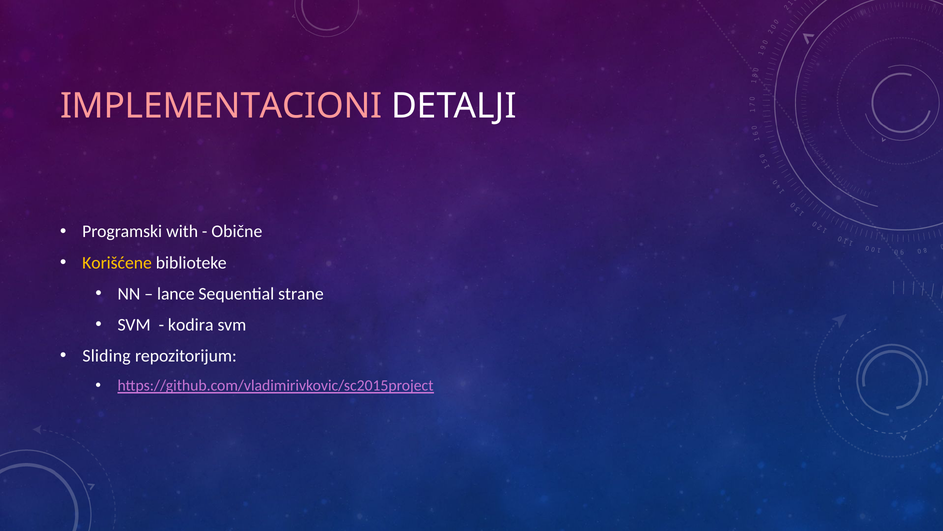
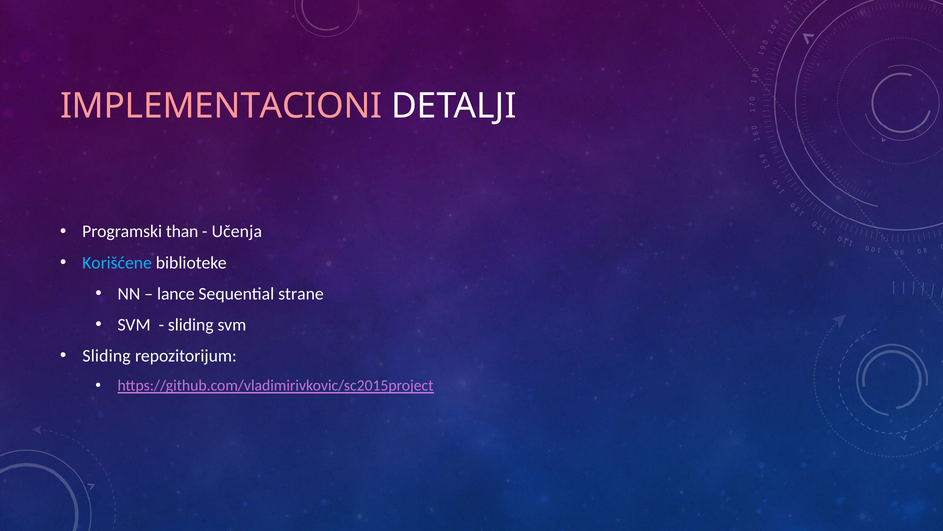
with: with -> than
Obične: Obične -> Učenja
Korišćene colour: yellow -> light blue
kodira at (191, 325): kodira -> sliding
